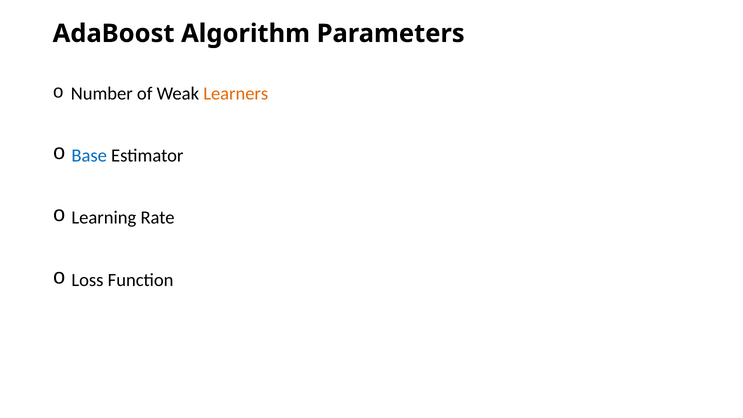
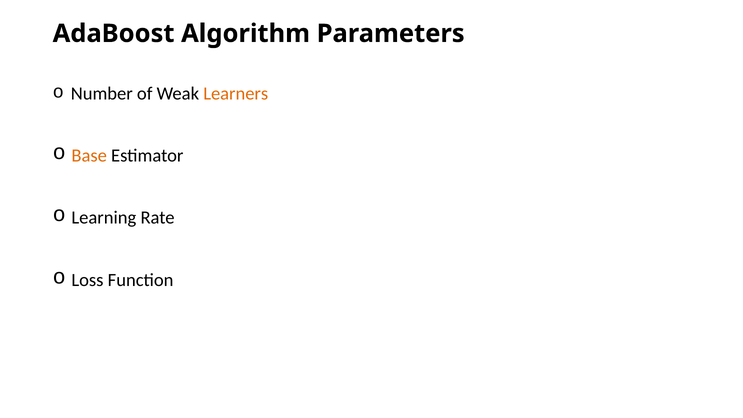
Base colour: blue -> orange
